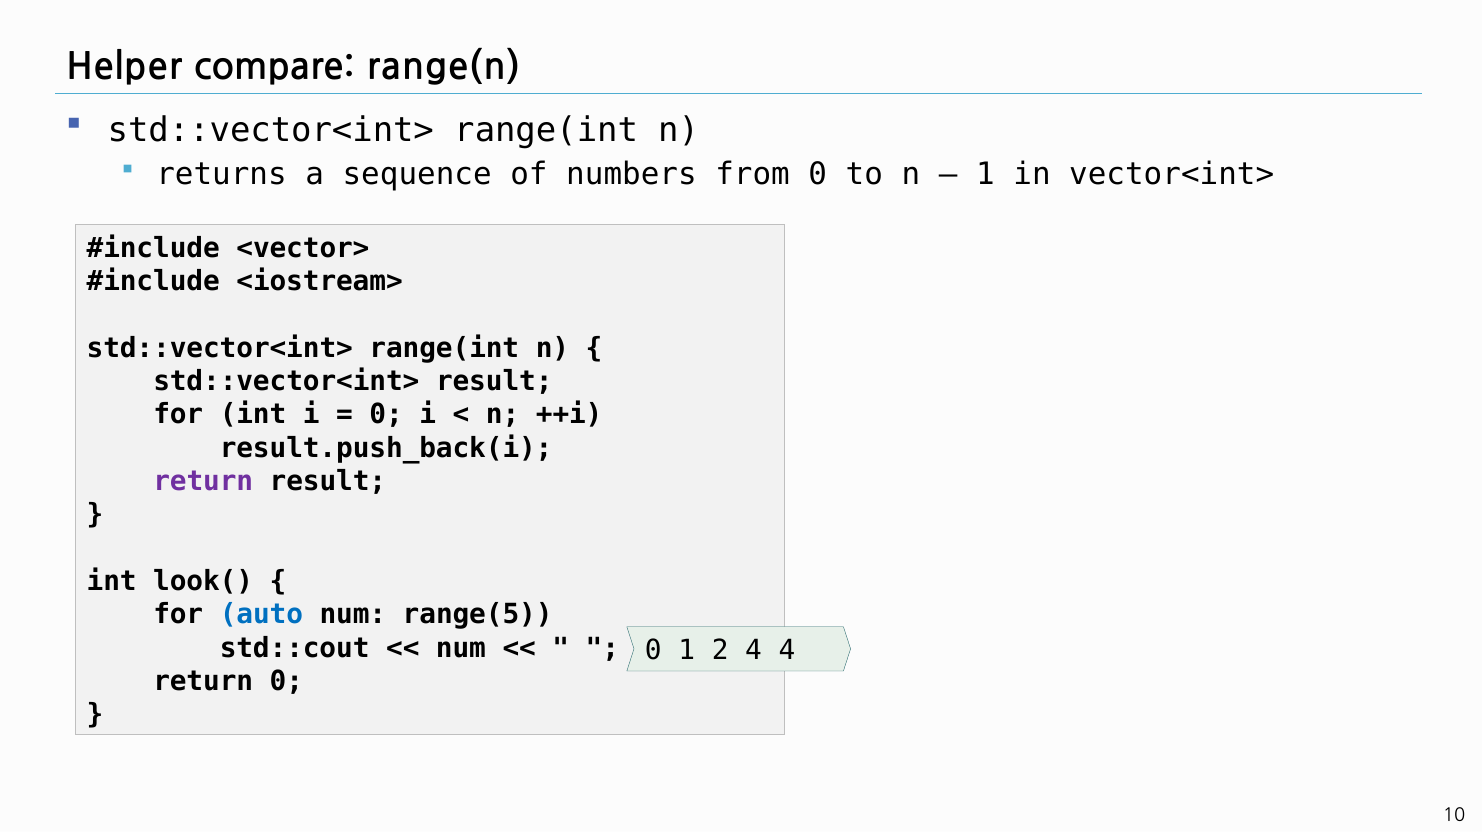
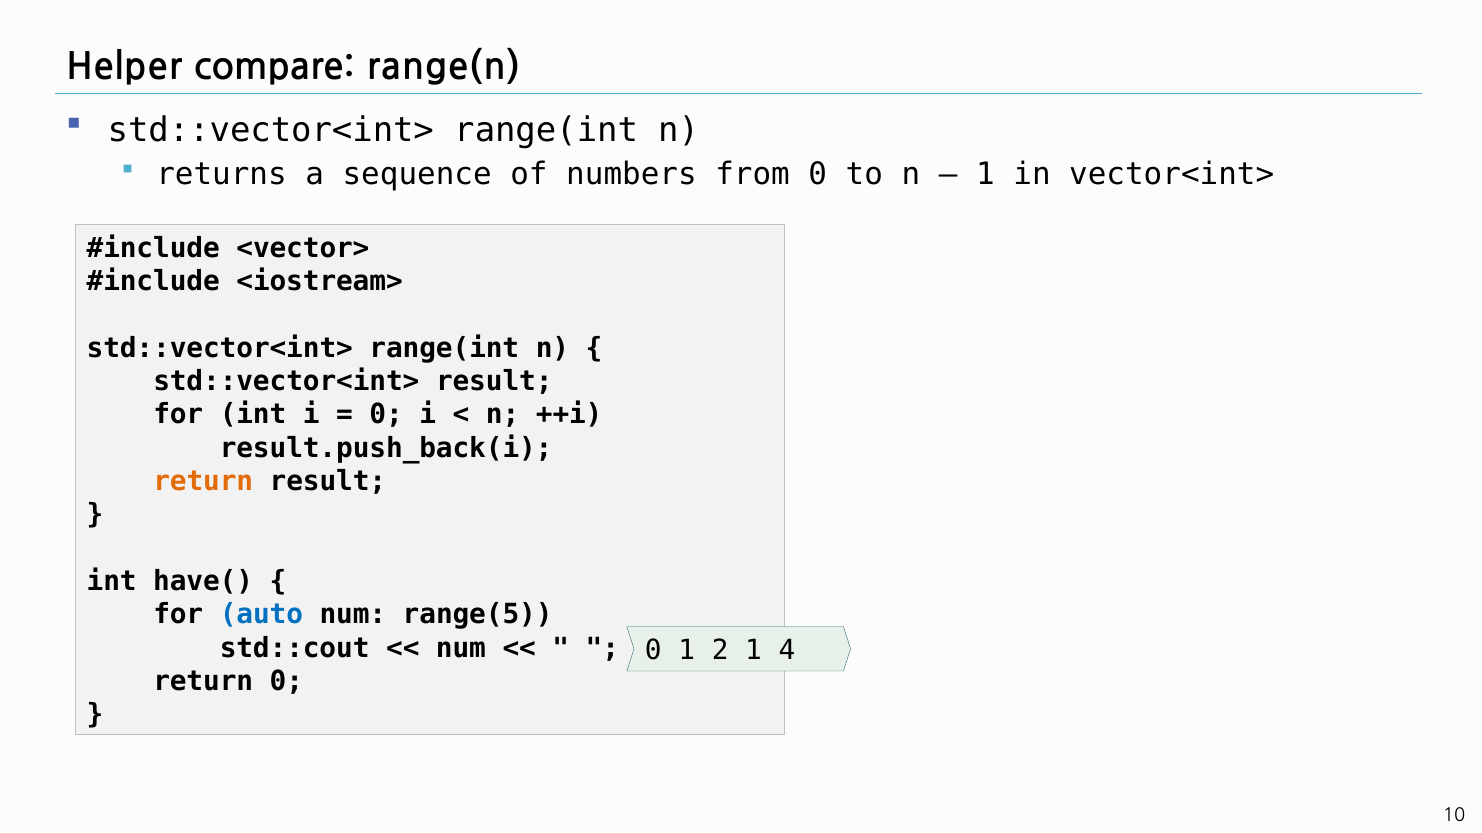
return at (203, 482) colour: purple -> orange
look(: look( -> have(
2 4: 4 -> 1
